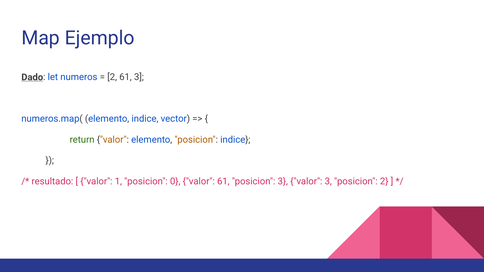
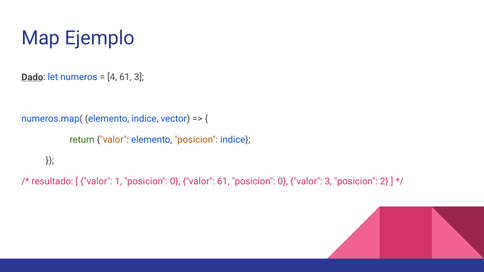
2 at (112, 77): 2 -> 4
61 posicion 3: 3 -> 0
